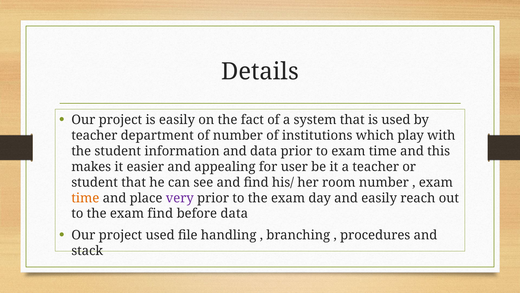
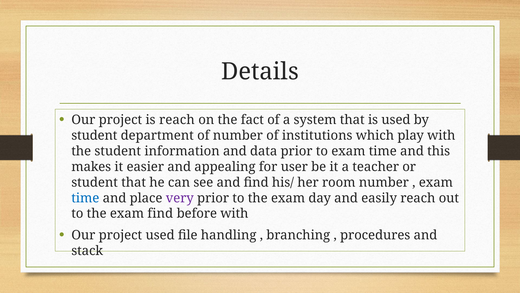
is easily: easily -> reach
teacher at (94, 135): teacher -> student
time at (85, 198) colour: orange -> blue
before data: data -> with
